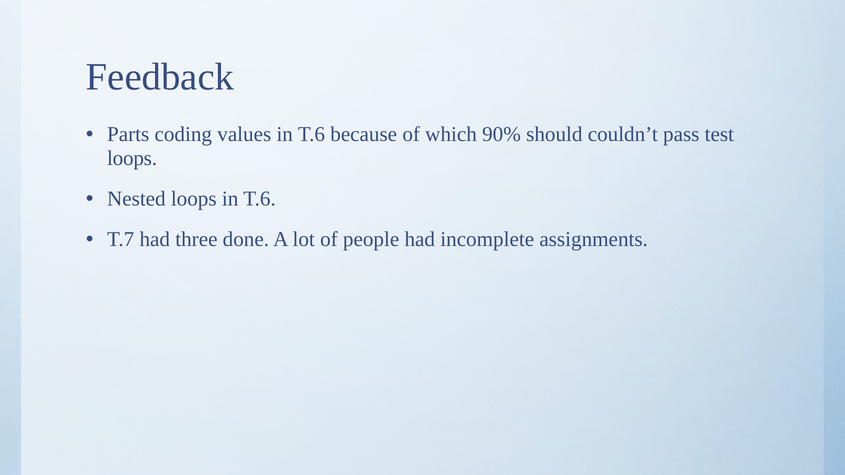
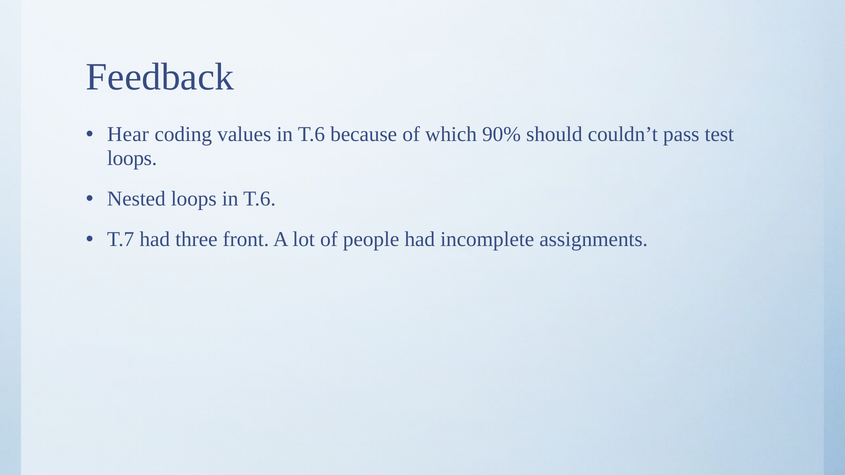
Parts: Parts -> Hear
done: done -> front
